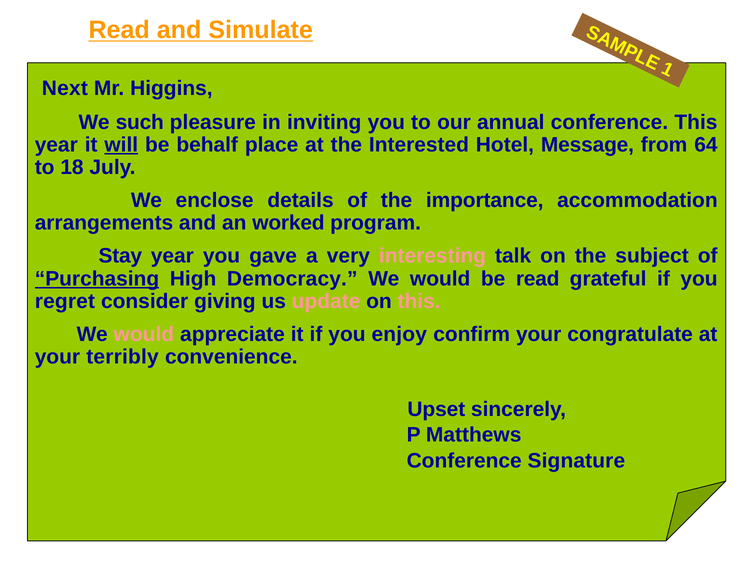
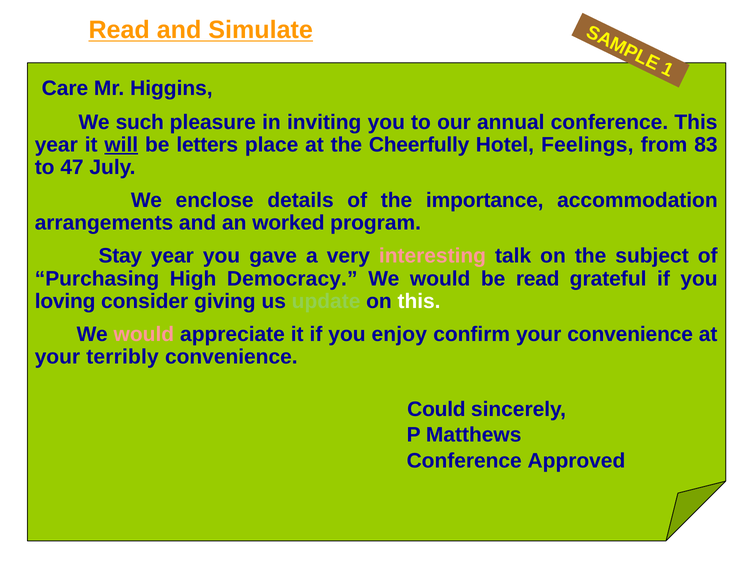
Next: Next -> Care
behalf: behalf -> letters
Interested: Interested -> Cheerfully
Message: Message -> Feelings
64: 64 -> 83
18: 18 -> 47
Purchasing underline: present -> none
regret: regret -> loving
update colour: pink -> light green
this at (419, 301) colour: pink -> white
your congratulate: congratulate -> convenience
Upset: Upset -> Could
Signature: Signature -> Approved
